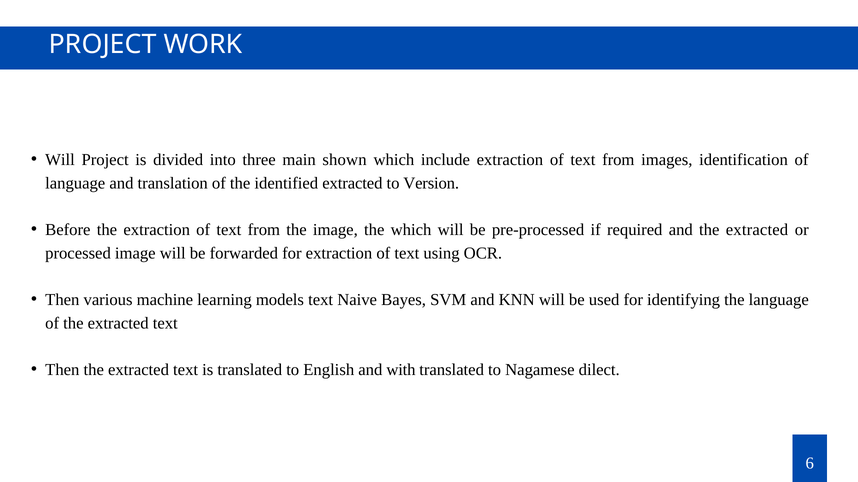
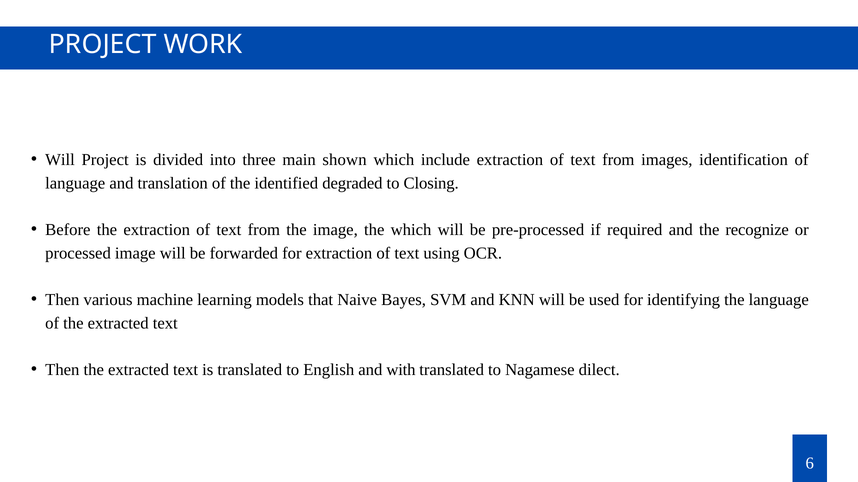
identified extracted: extracted -> degraded
Version: Version -> Closing
and the extracted: extracted -> recognize
models text: text -> that
